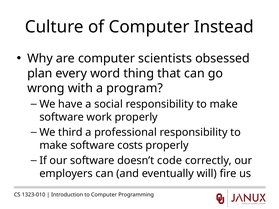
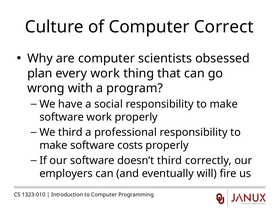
Instead: Instead -> Correct
every word: word -> work
doesn’t code: code -> third
